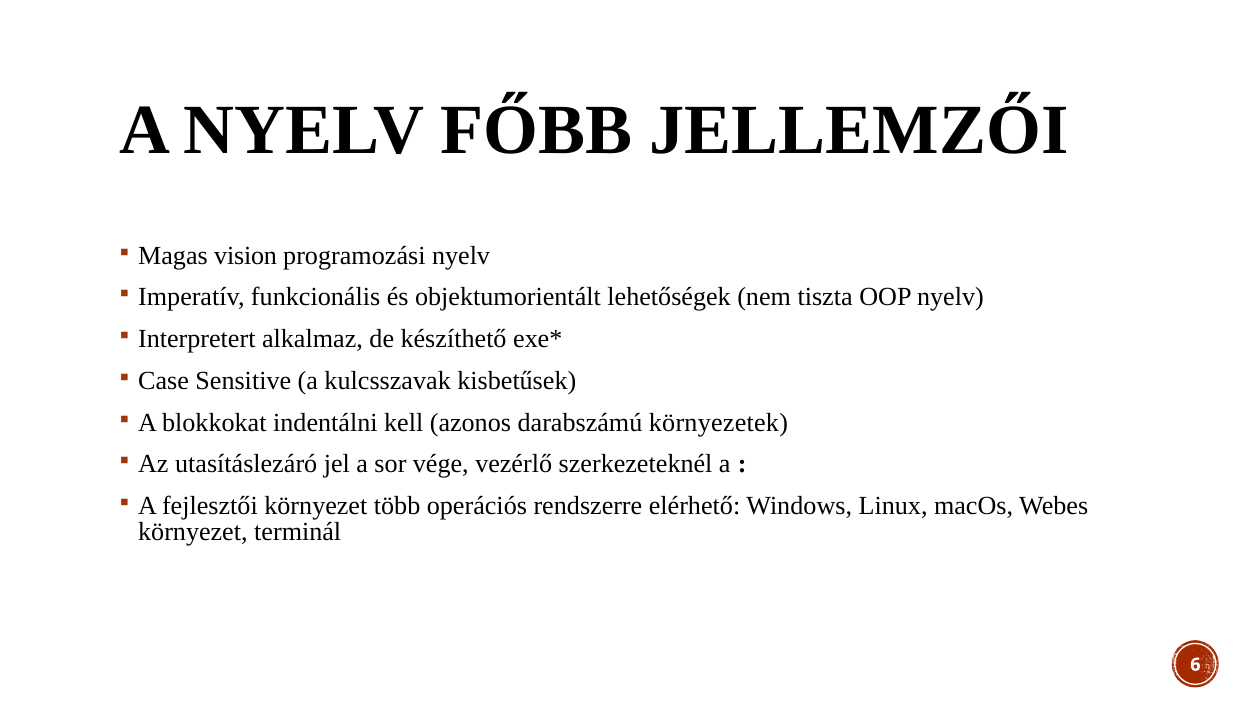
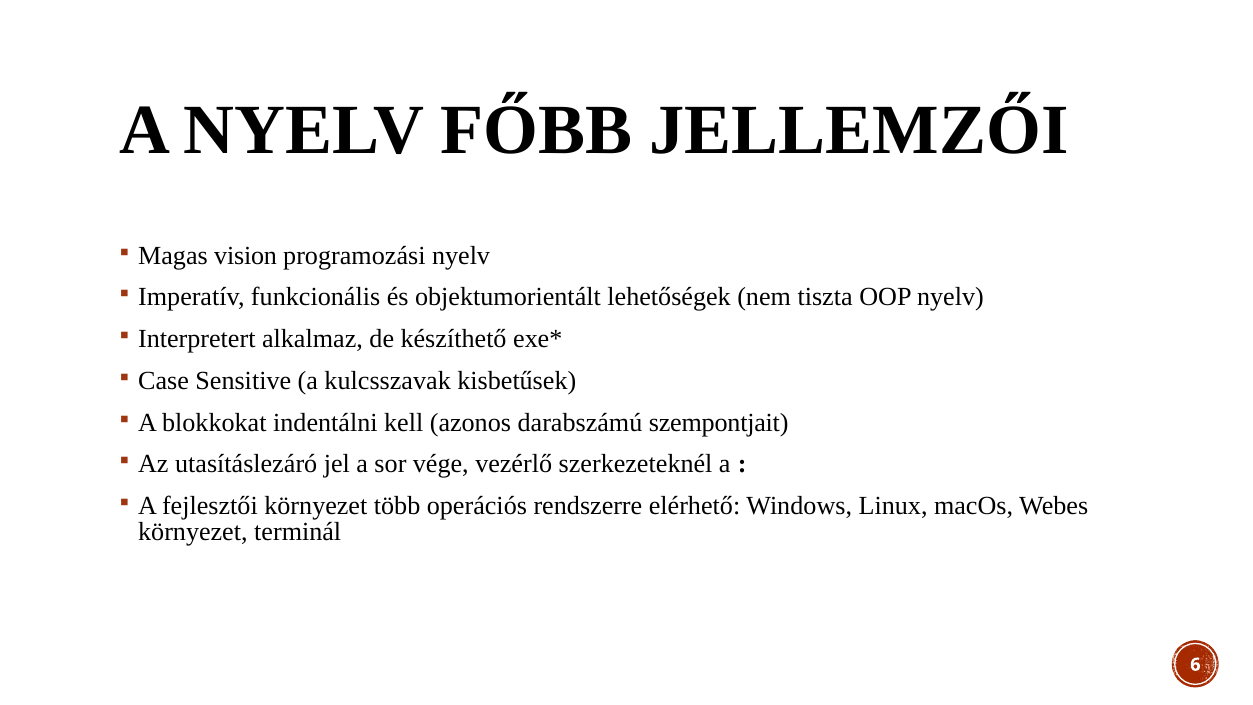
környezetek: környezetek -> szempontjait
